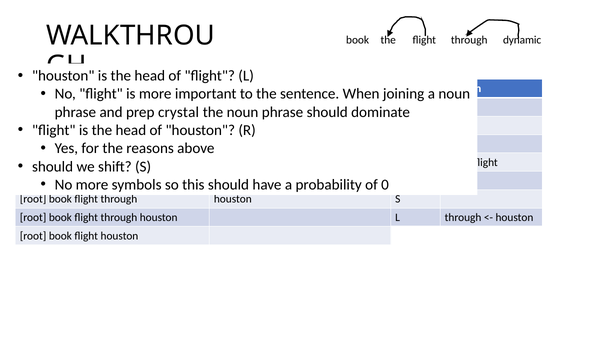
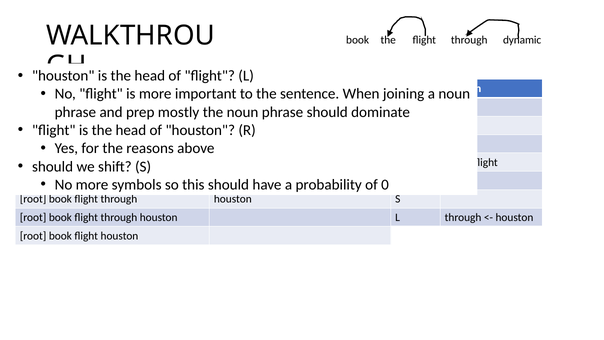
crystal: crystal -> mostly
